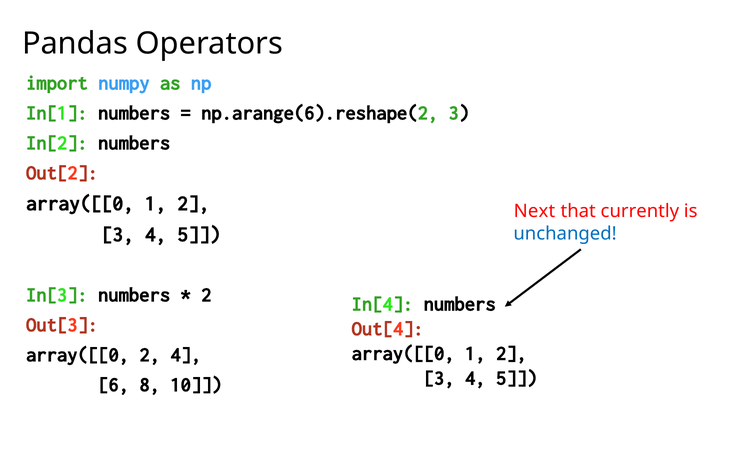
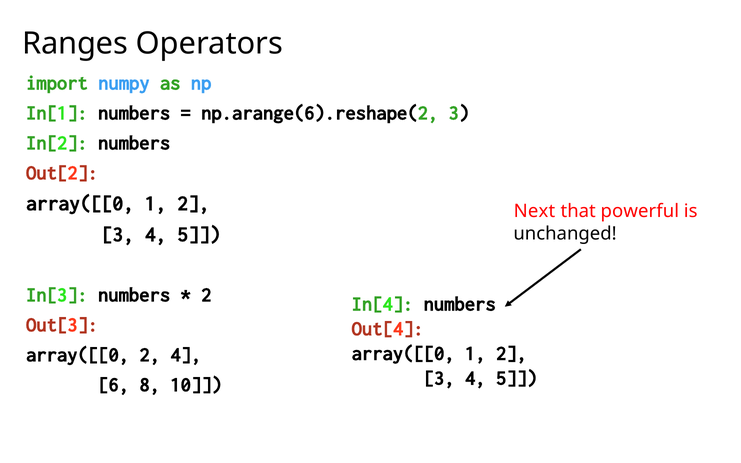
Pandas: Pandas -> Ranges
currently: currently -> powerful
unchanged colour: blue -> black
